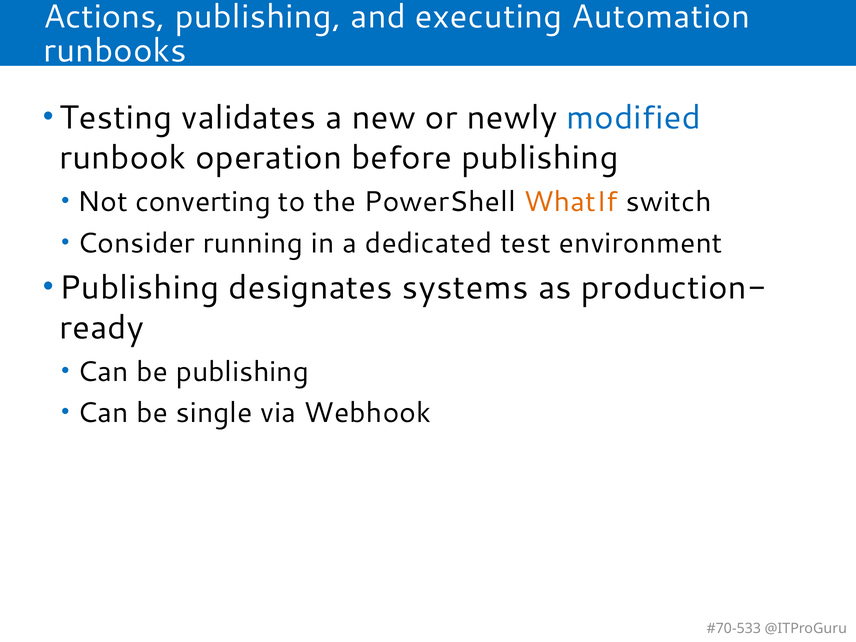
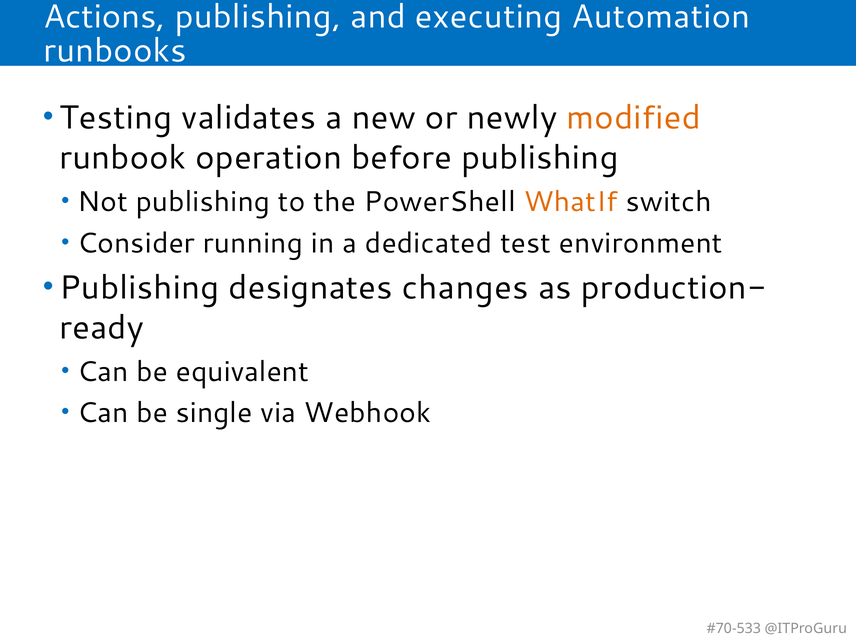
modified colour: blue -> orange
Not converting: converting -> publishing
systems: systems -> changes
be publishing: publishing -> equivalent
